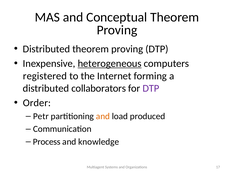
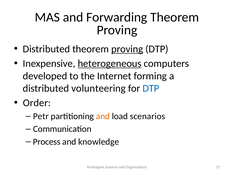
Conceptual: Conceptual -> Forwarding
proving at (127, 49) underline: none -> present
registered: registered -> developed
collaborators: collaborators -> volunteering
DTP at (151, 89) colour: purple -> blue
produced: produced -> scenarios
